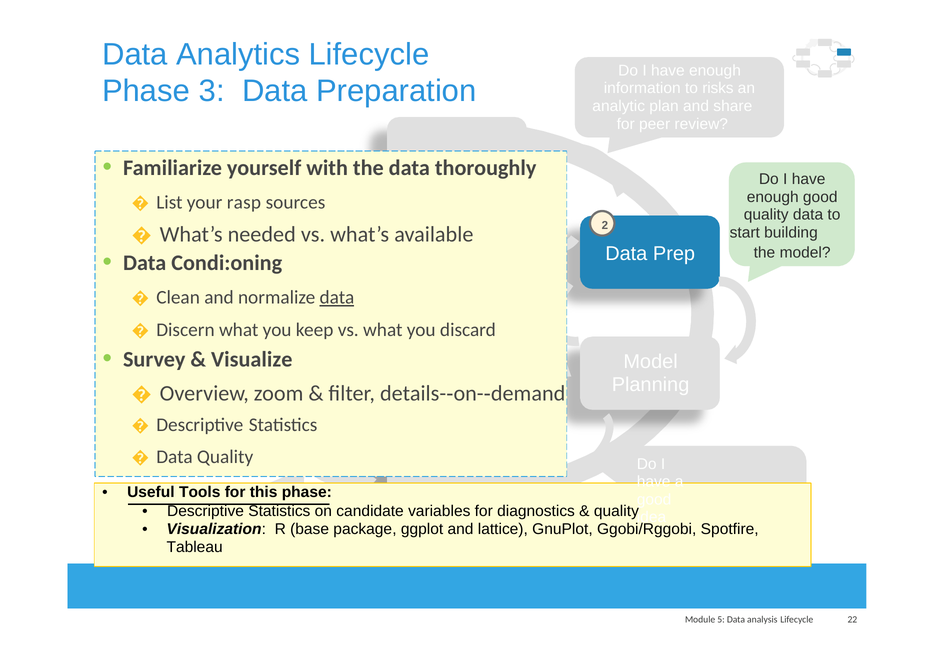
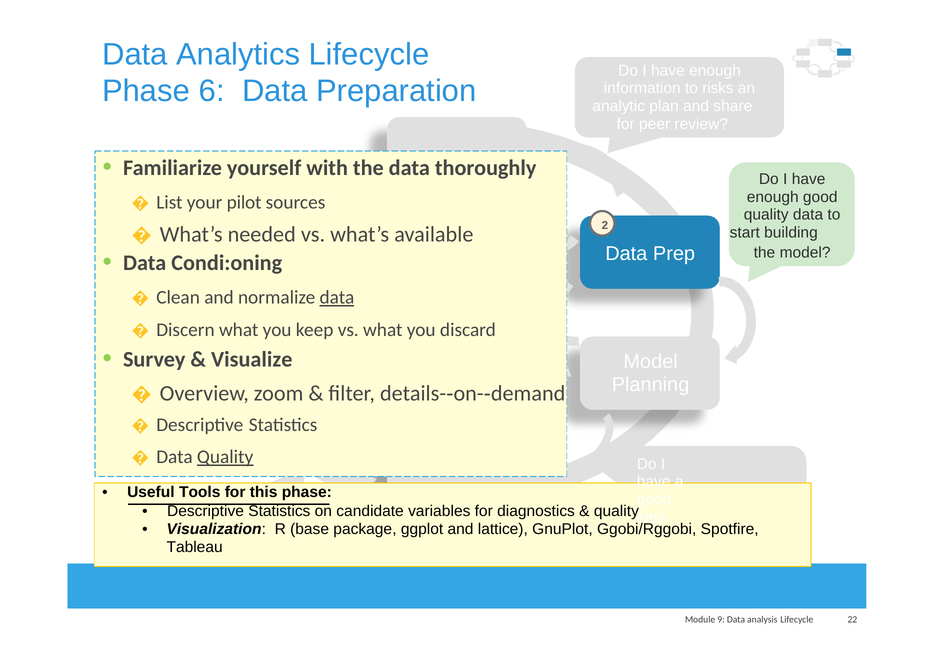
3: 3 -> 6
rasp: rasp -> pilot
Quality at (225, 457) underline: none -> present
5: 5 -> 9
